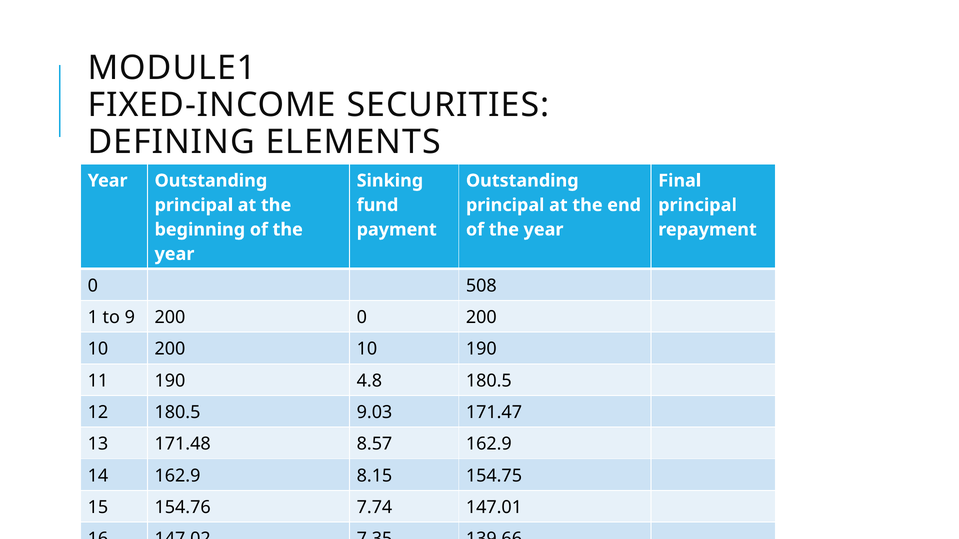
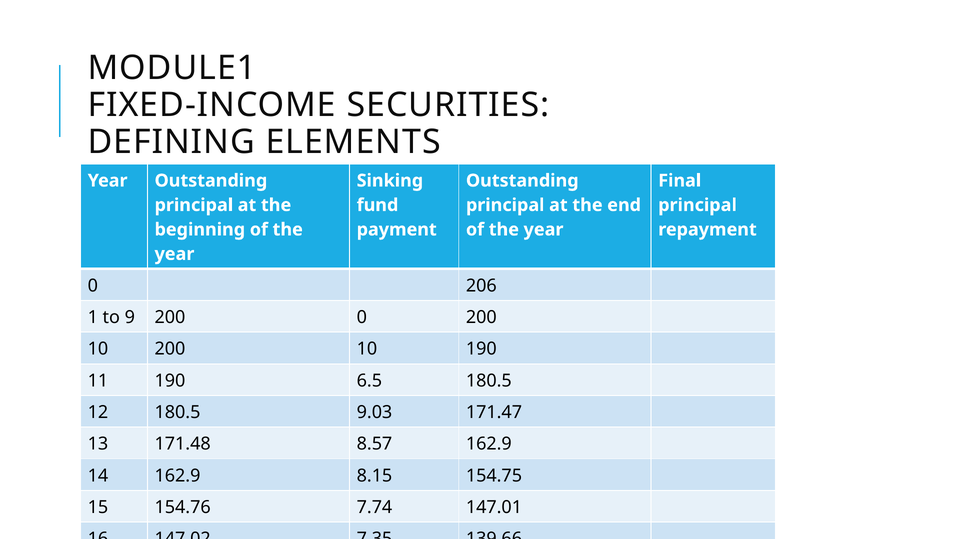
508: 508 -> 206
4.8: 4.8 -> 6.5
